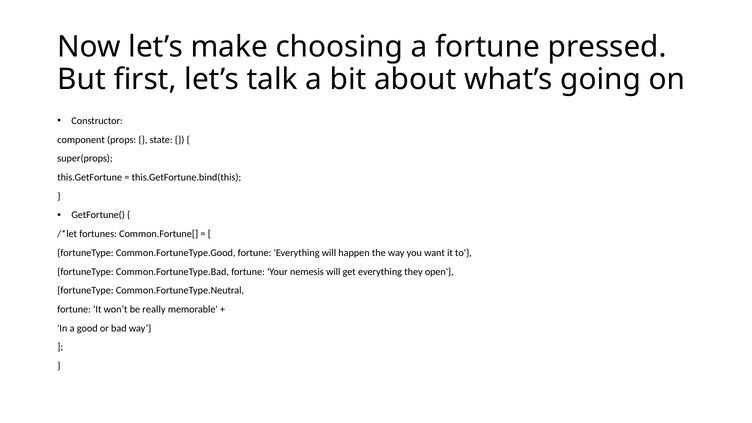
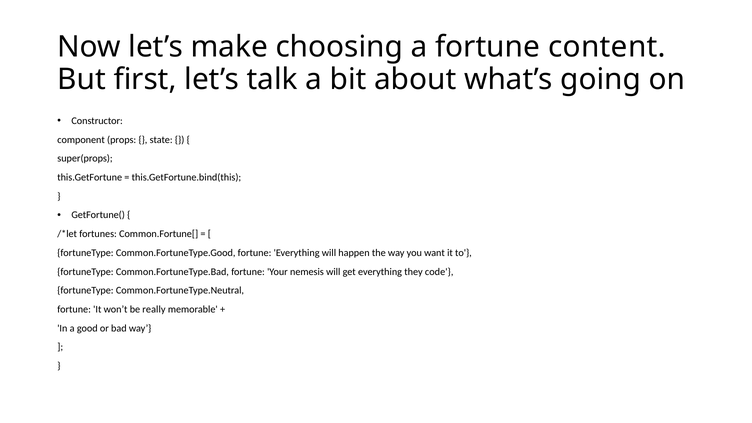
pressed: pressed -> content
open: open -> code
